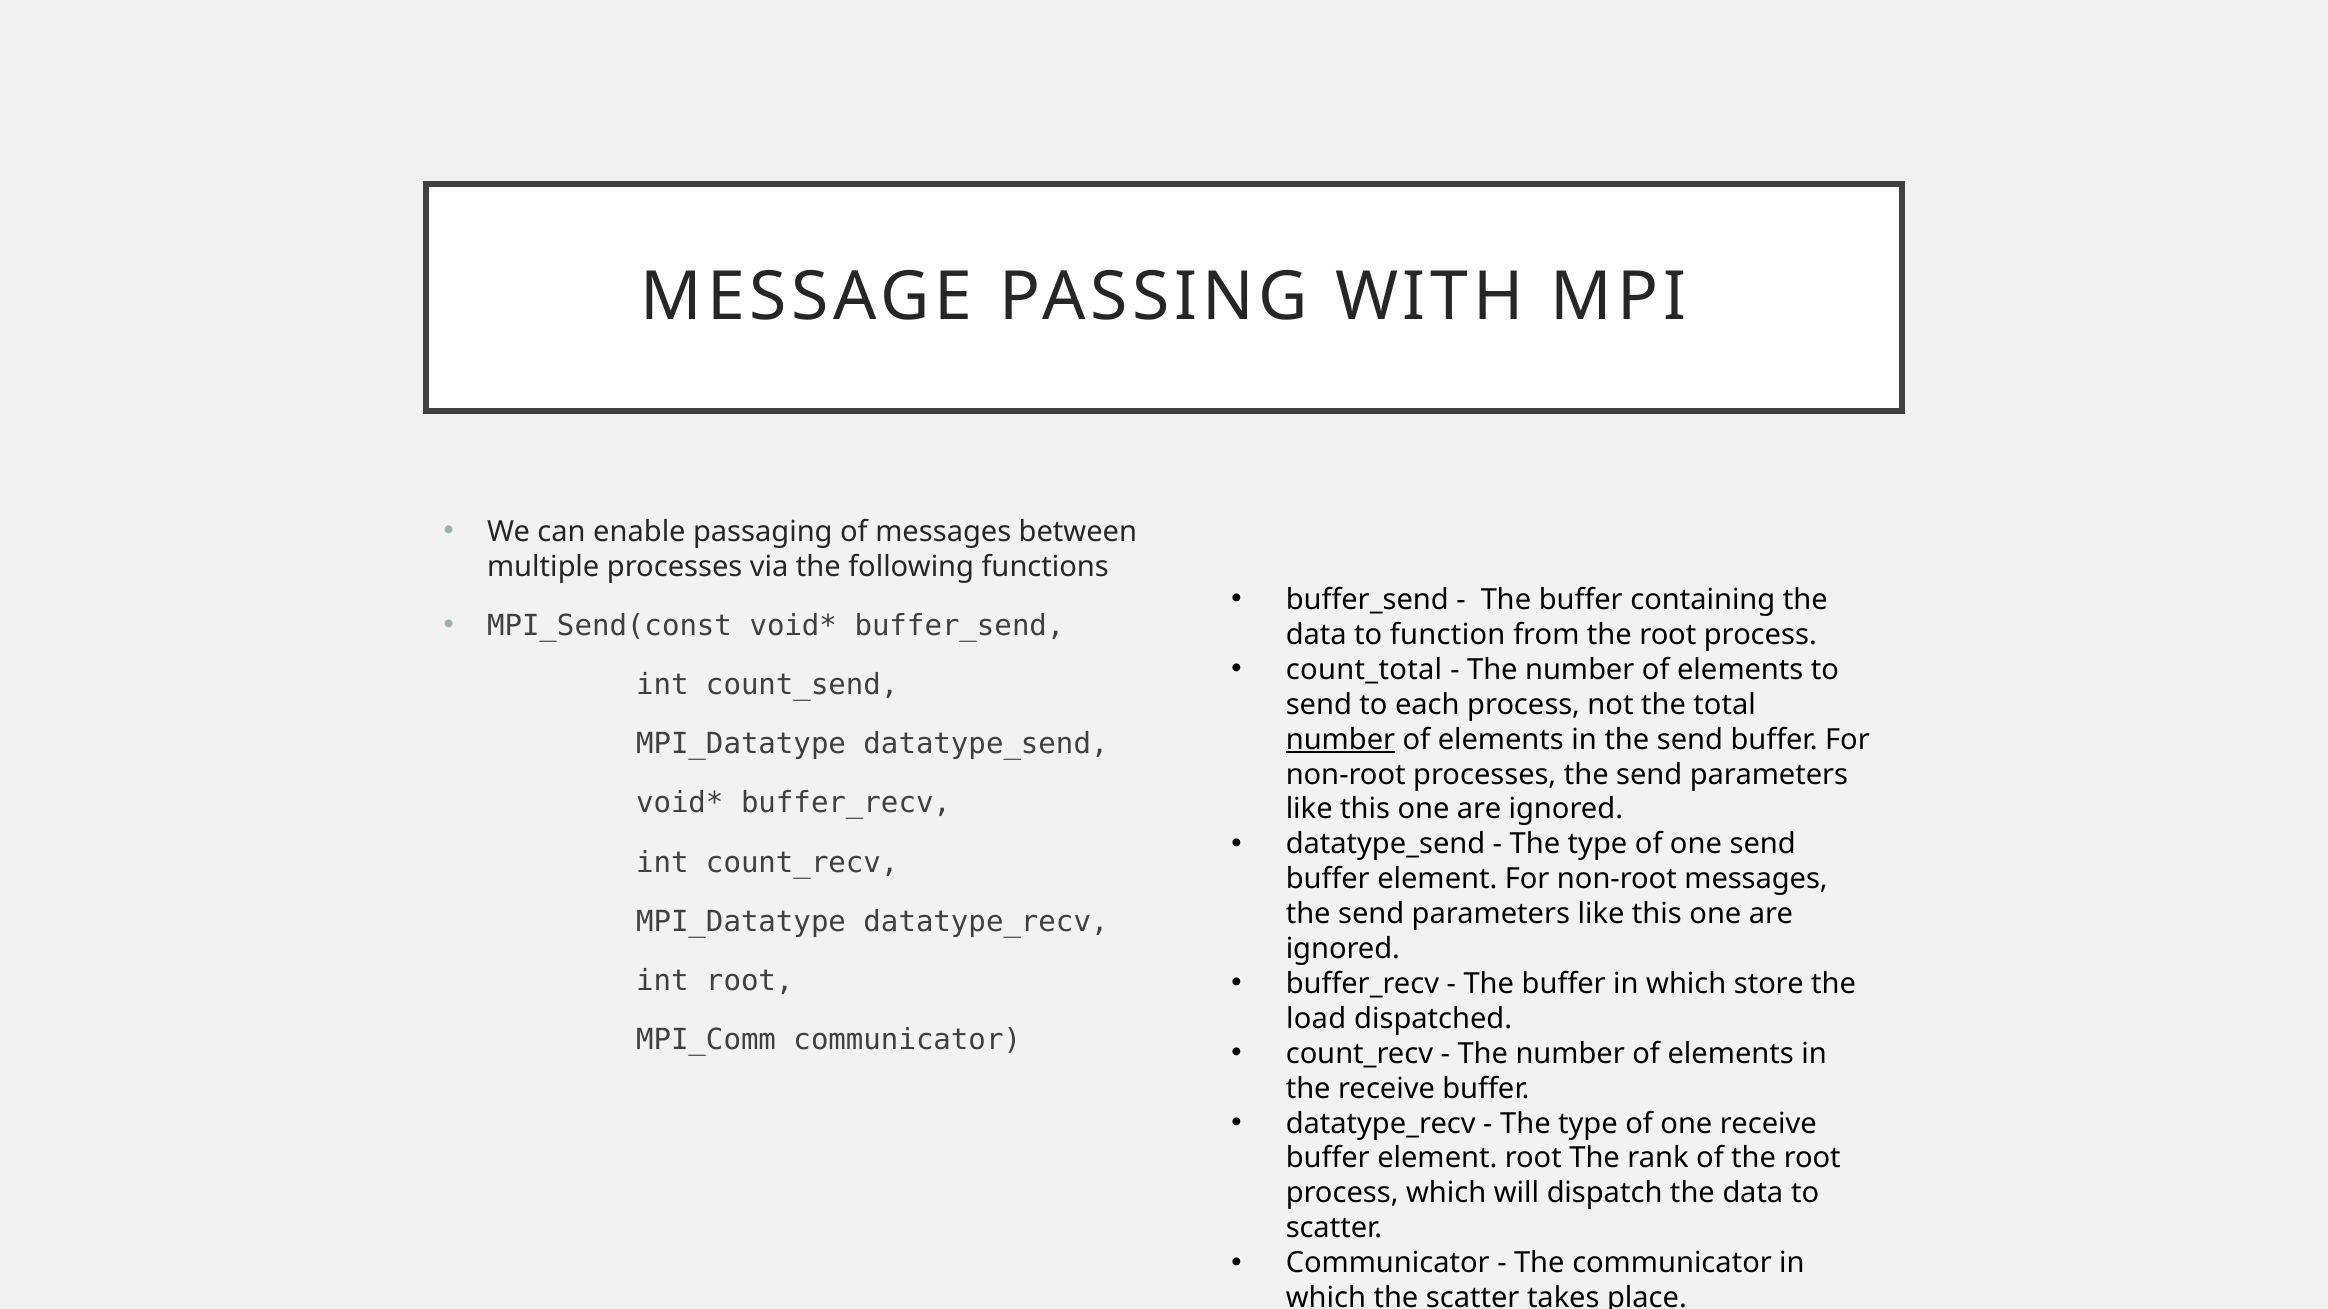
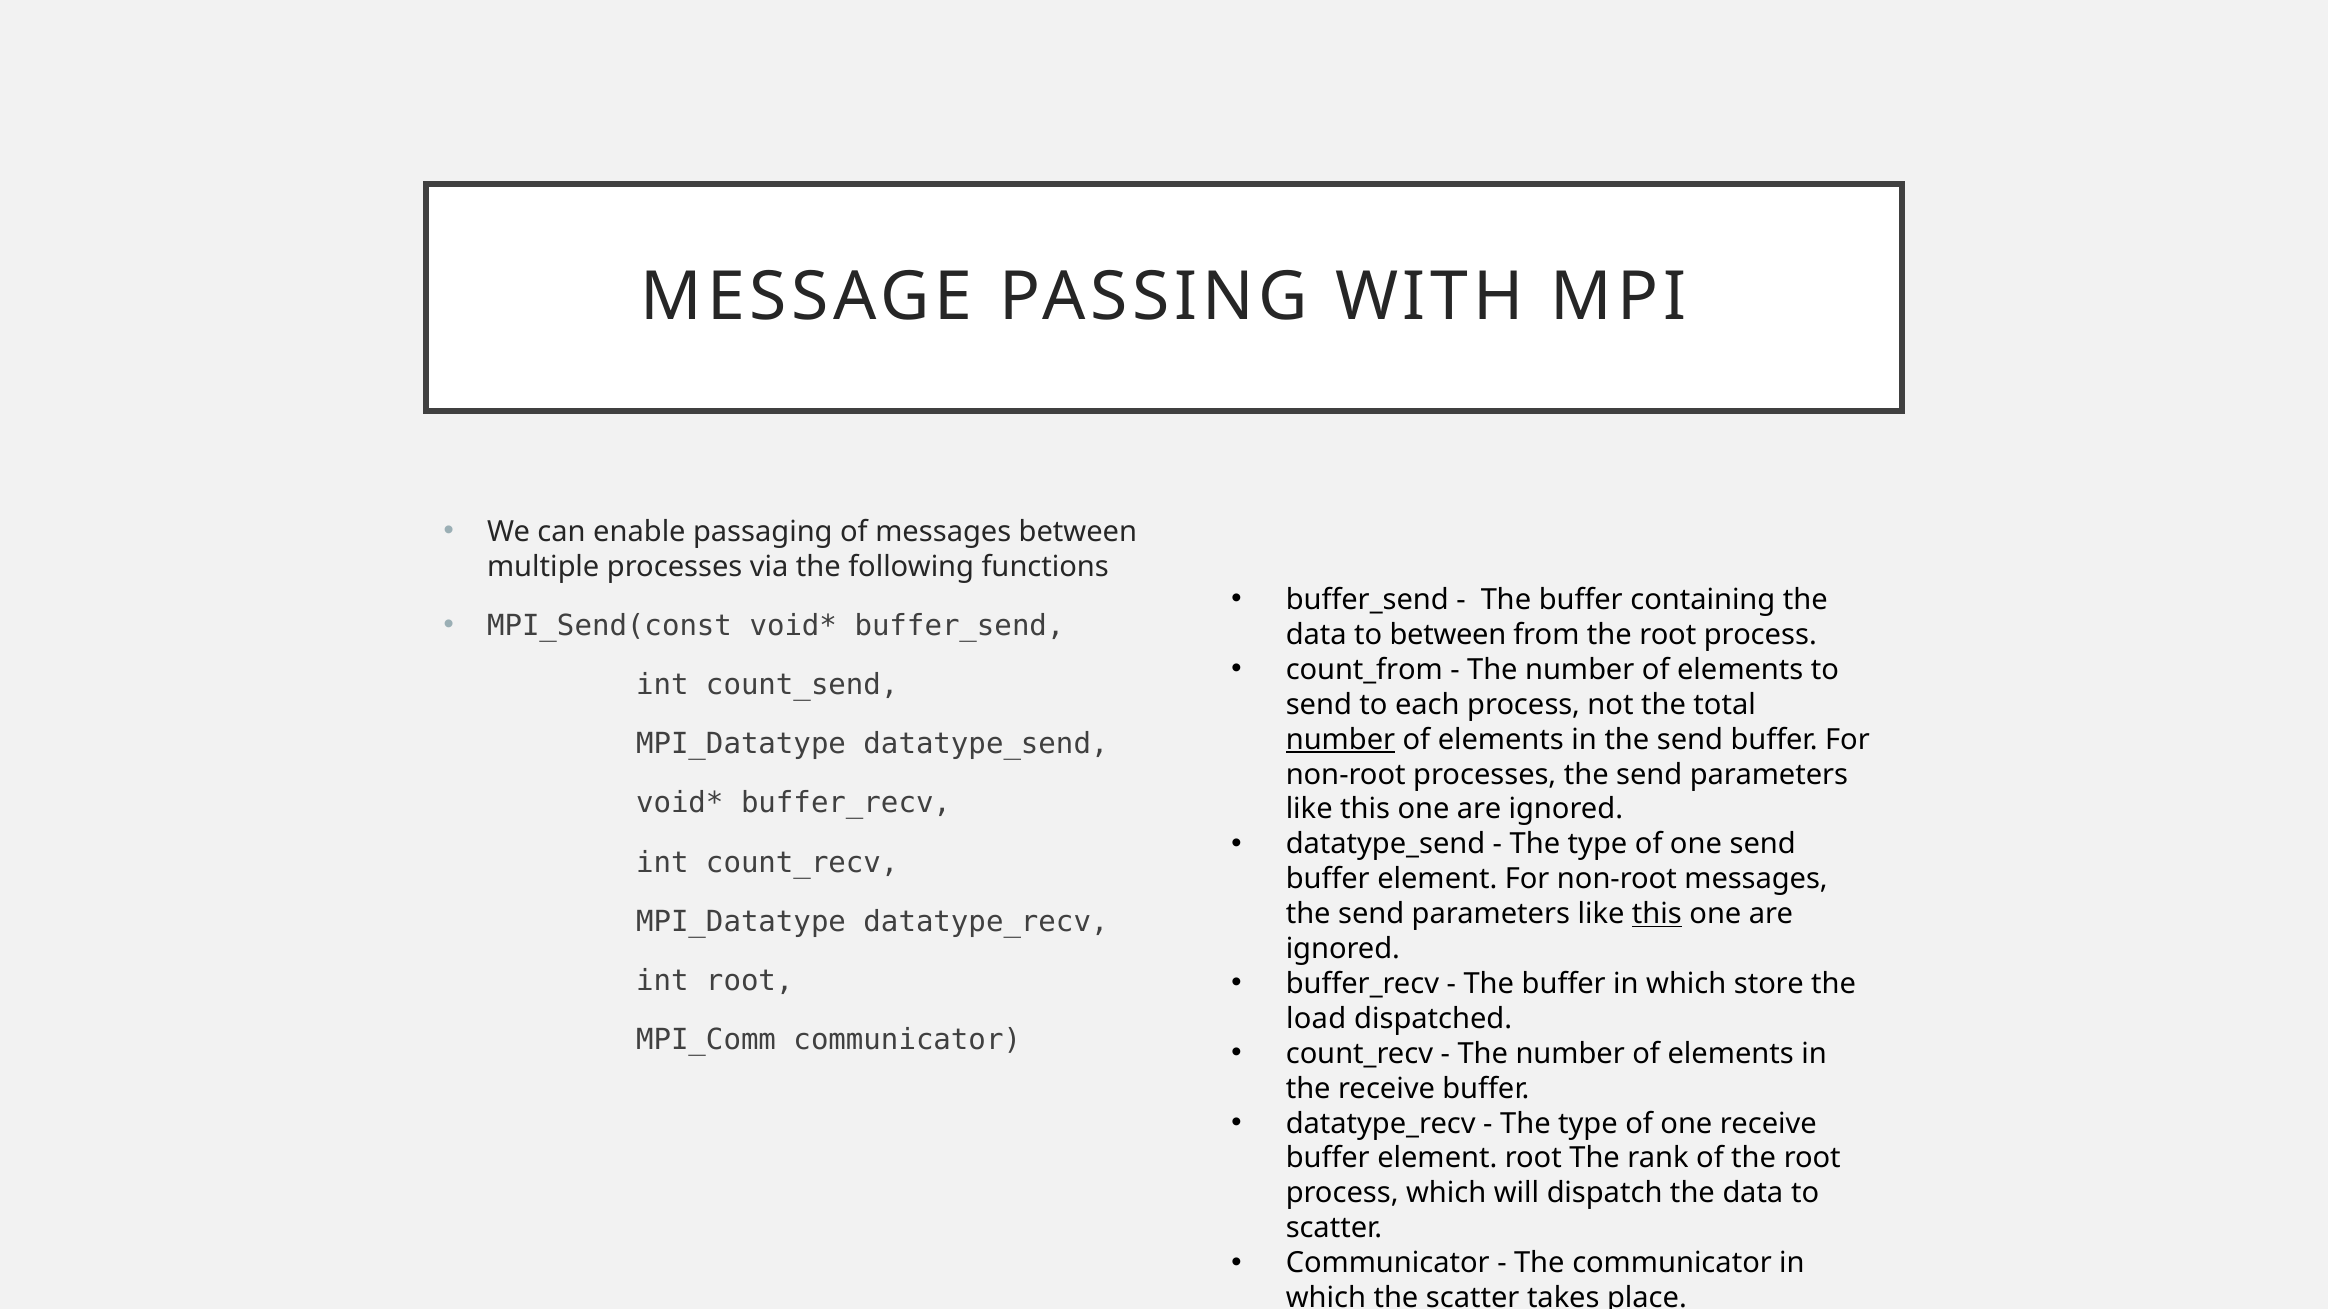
to function: function -> between
count_total: count_total -> count_from
this at (1657, 914) underline: none -> present
